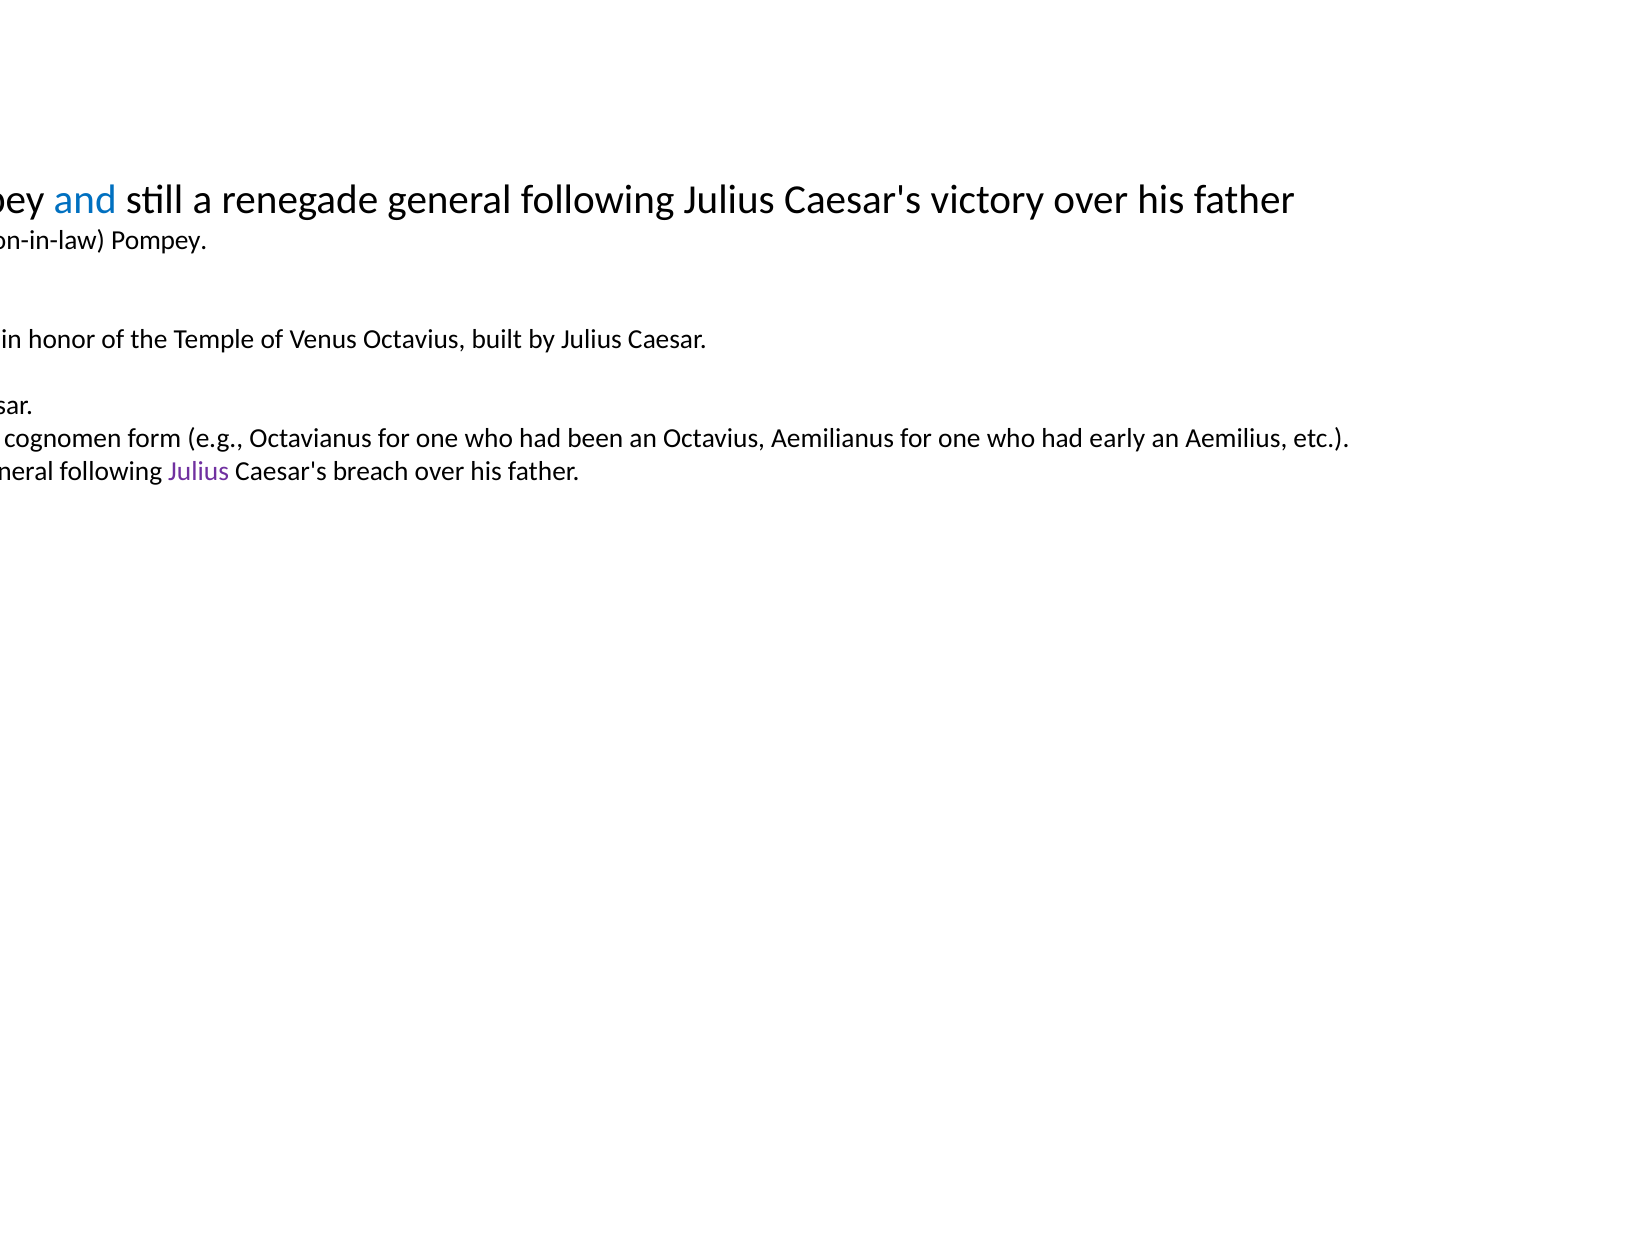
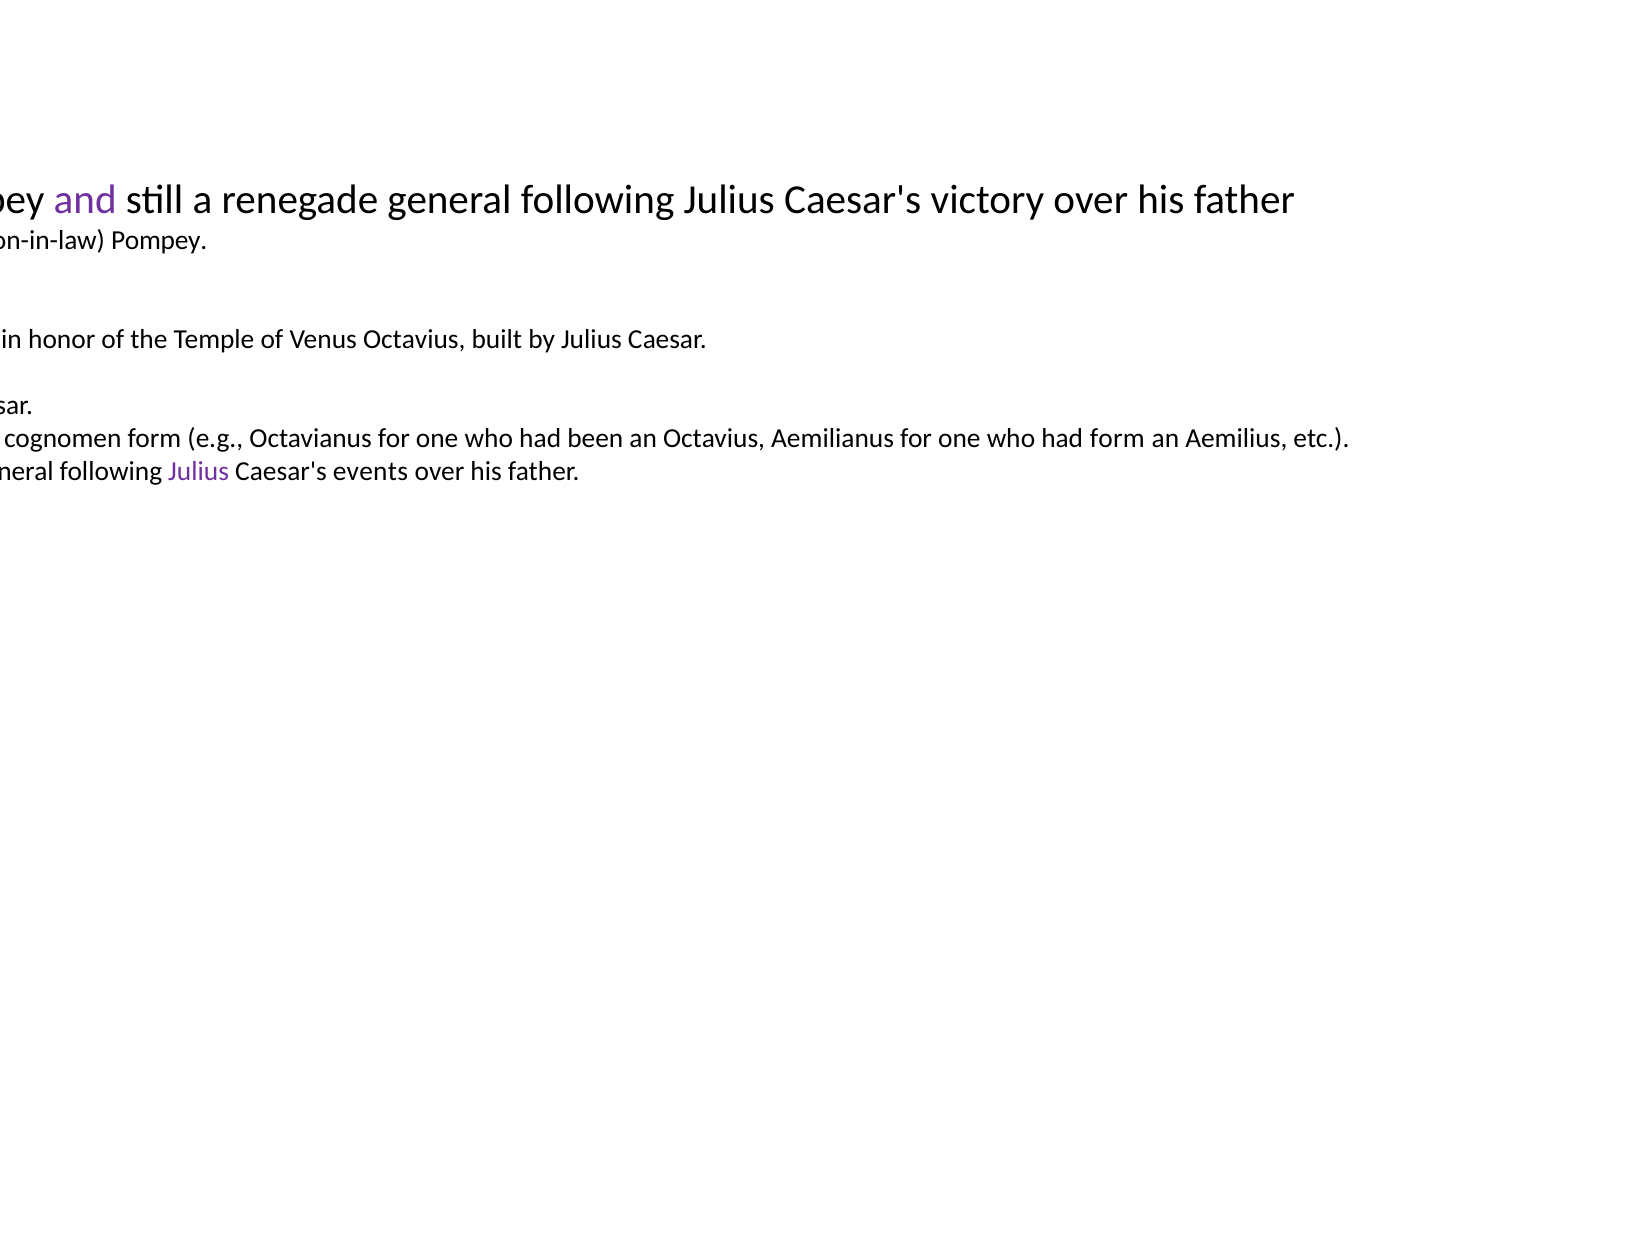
and at (85, 200) colour: blue -> purple
had early: early -> form
breach: breach -> events
